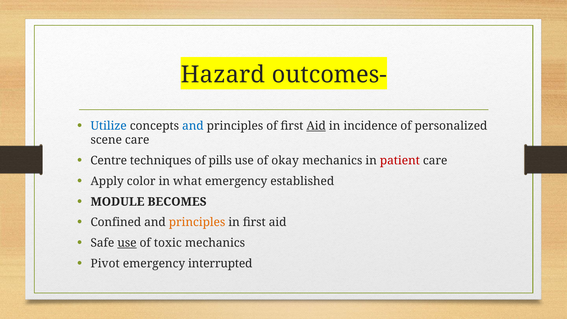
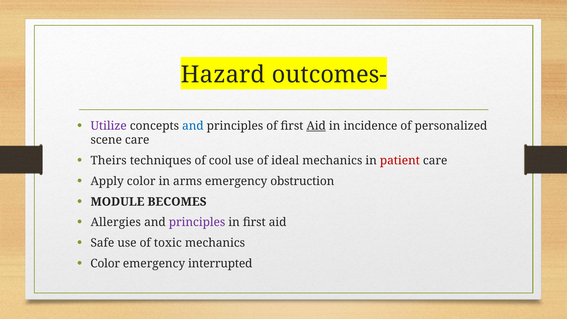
Utilize colour: blue -> purple
Centre: Centre -> Theirs
pills: pills -> cool
okay: okay -> ideal
what: what -> arms
established: established -> obstruction
Confined: Confined -> Allergies
principles at (197, 222) colour: orange -> purple
use at (127, 243) underline: present -> none
Pivot at (105, 263): Pivot -> Color
